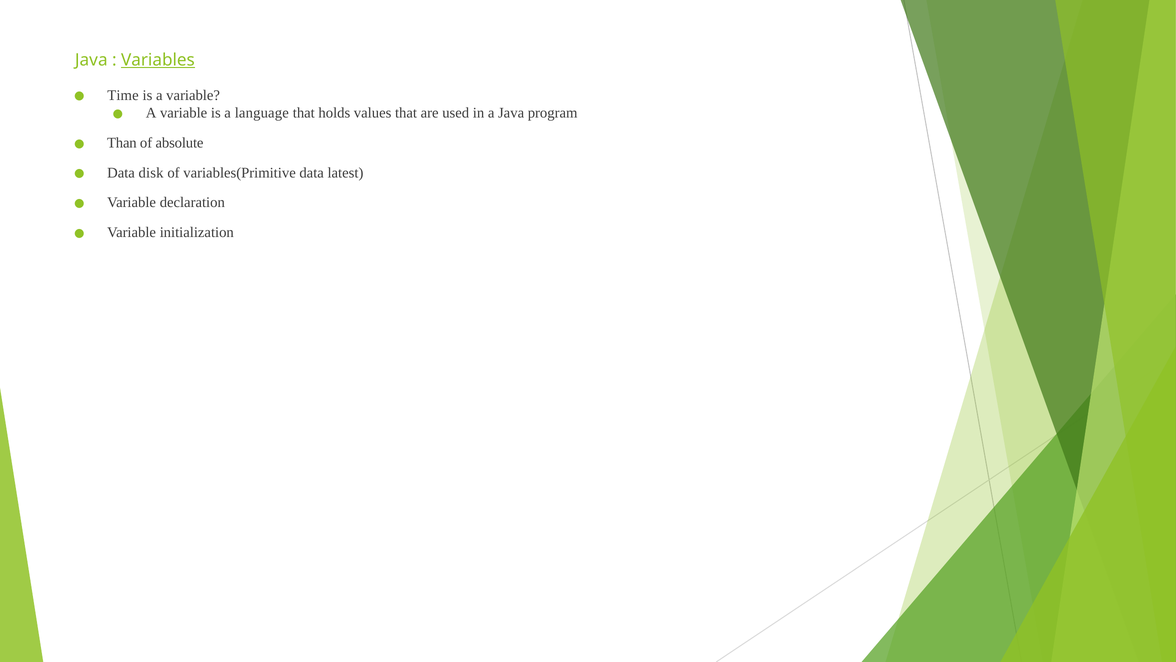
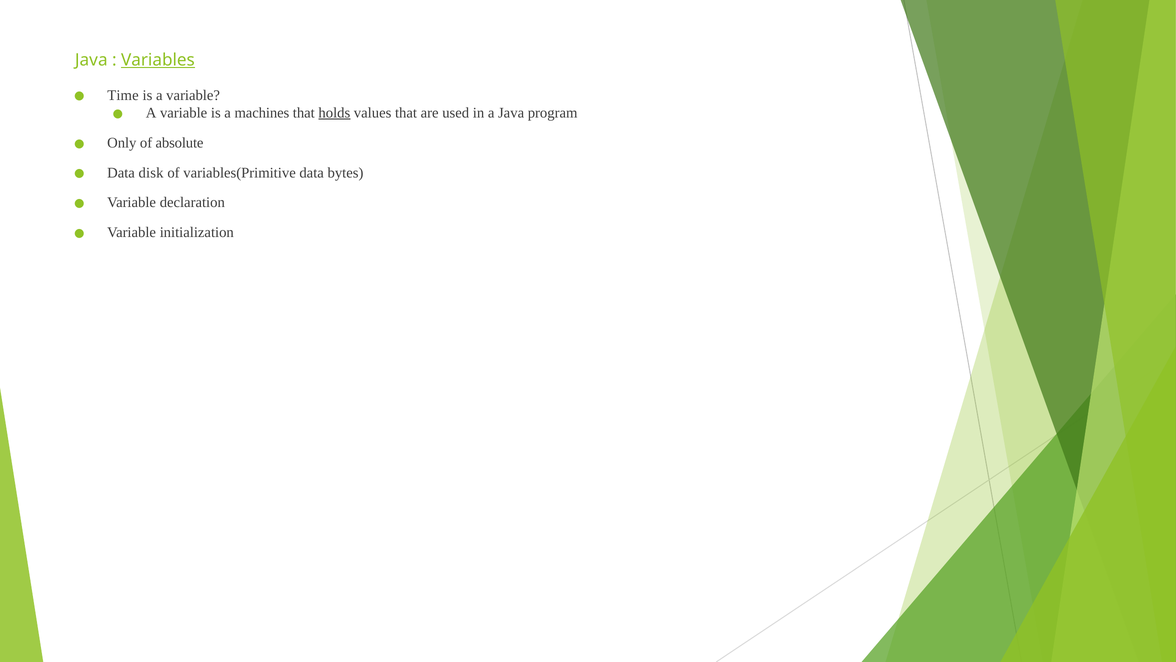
language: language -> machines
holds underline: none -> present
Than: Than -> Only
latest: latest -> bytes
